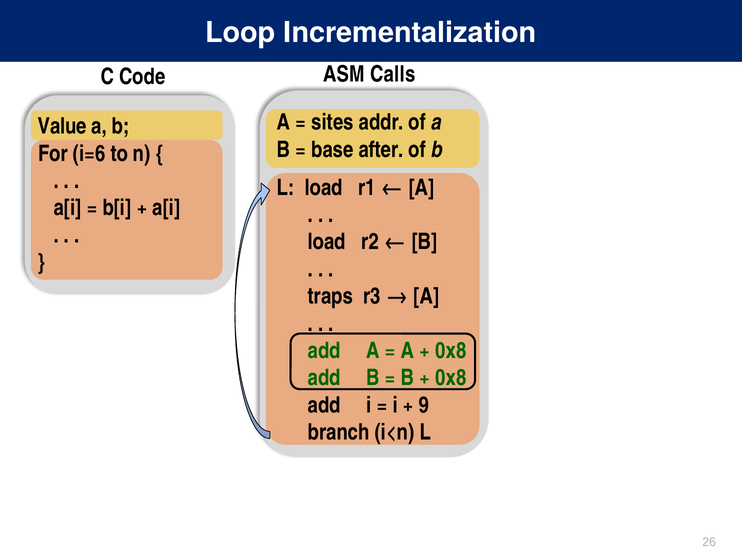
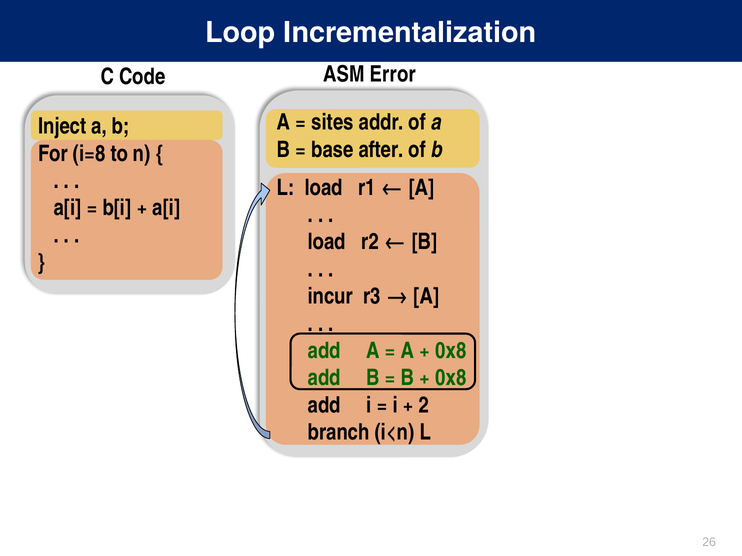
Calls: Calls -> Error
Value: Value -> Inject
i=6: i=6 -> i=8
traps: traps -> incur
9: 9 -> 2
